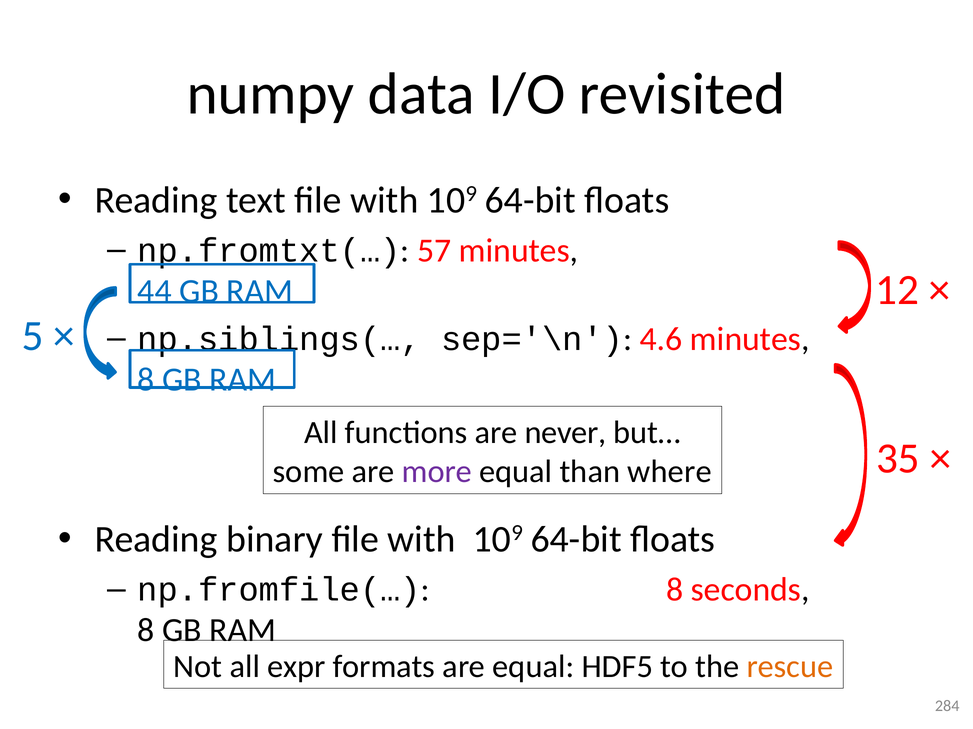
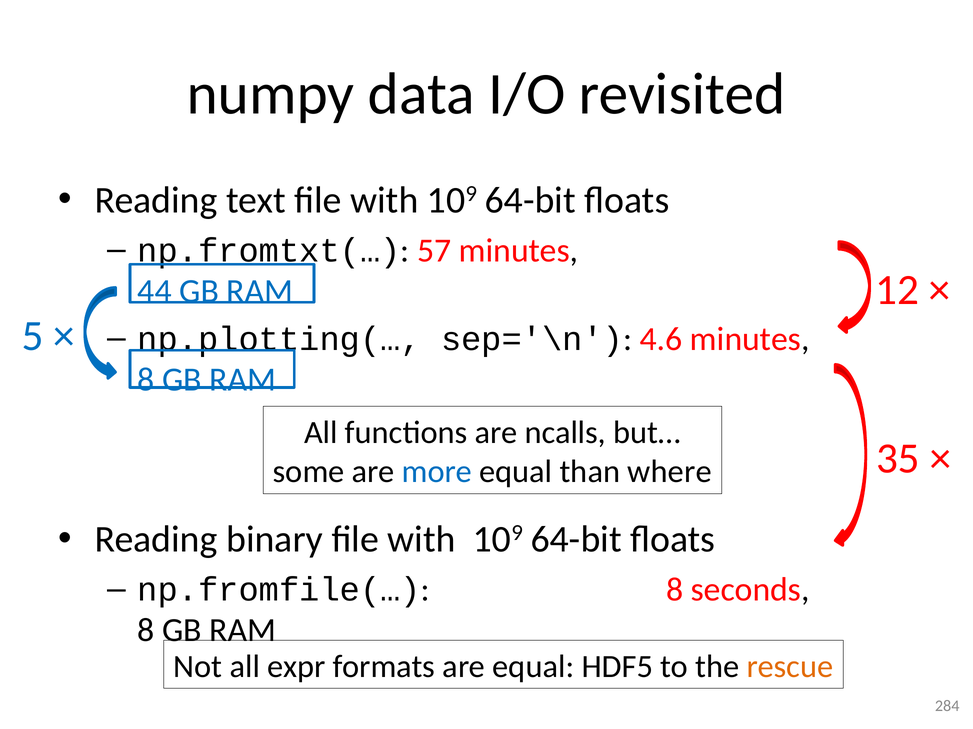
np.siblings(…: np.siblings(… -> np.plotting(…
never: never -> ncalls
more colour: purple -> blue
